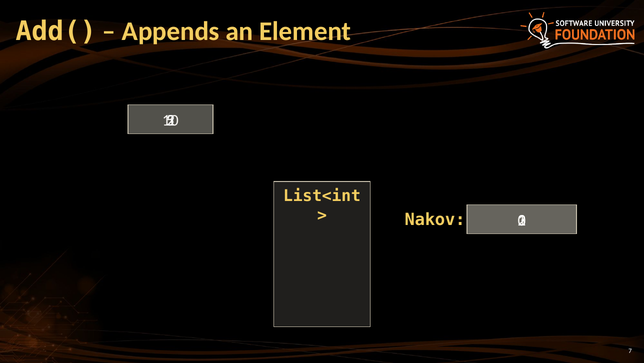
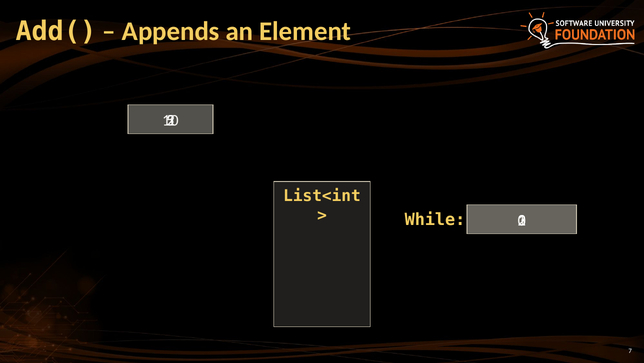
Nakov: Nakov -> While
